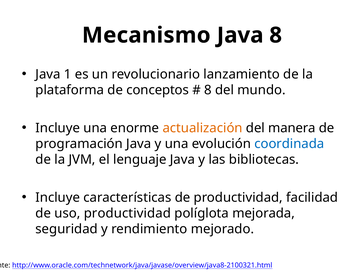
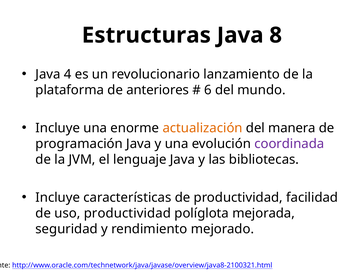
Mecanismo: Mecanismo -> Estructuras
1: 1 -> 4
conceptos: conceptos -> anteriores
8 at (208, 90): 8 -> 6
coordinada colour: blue -> purple
